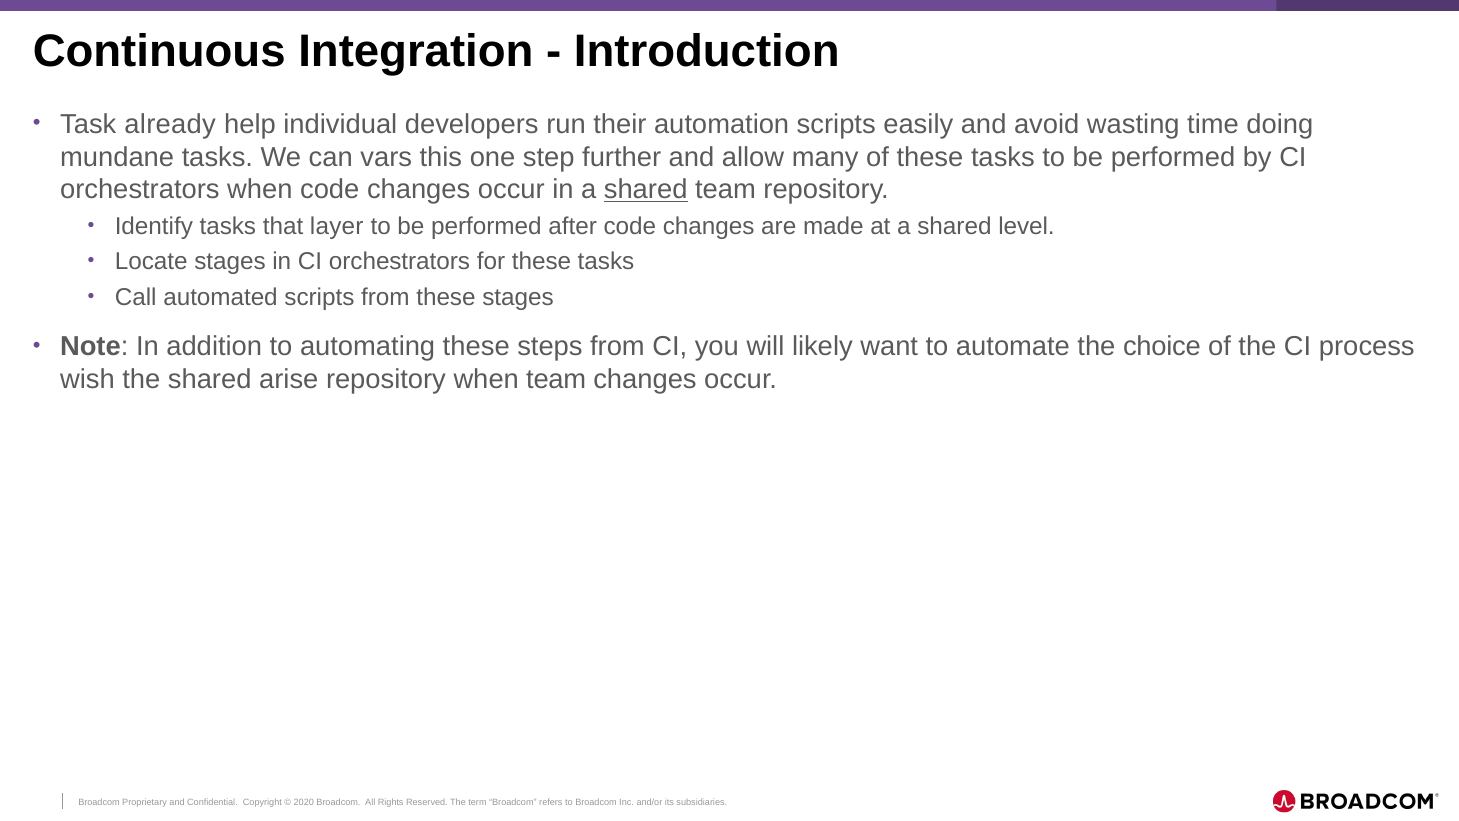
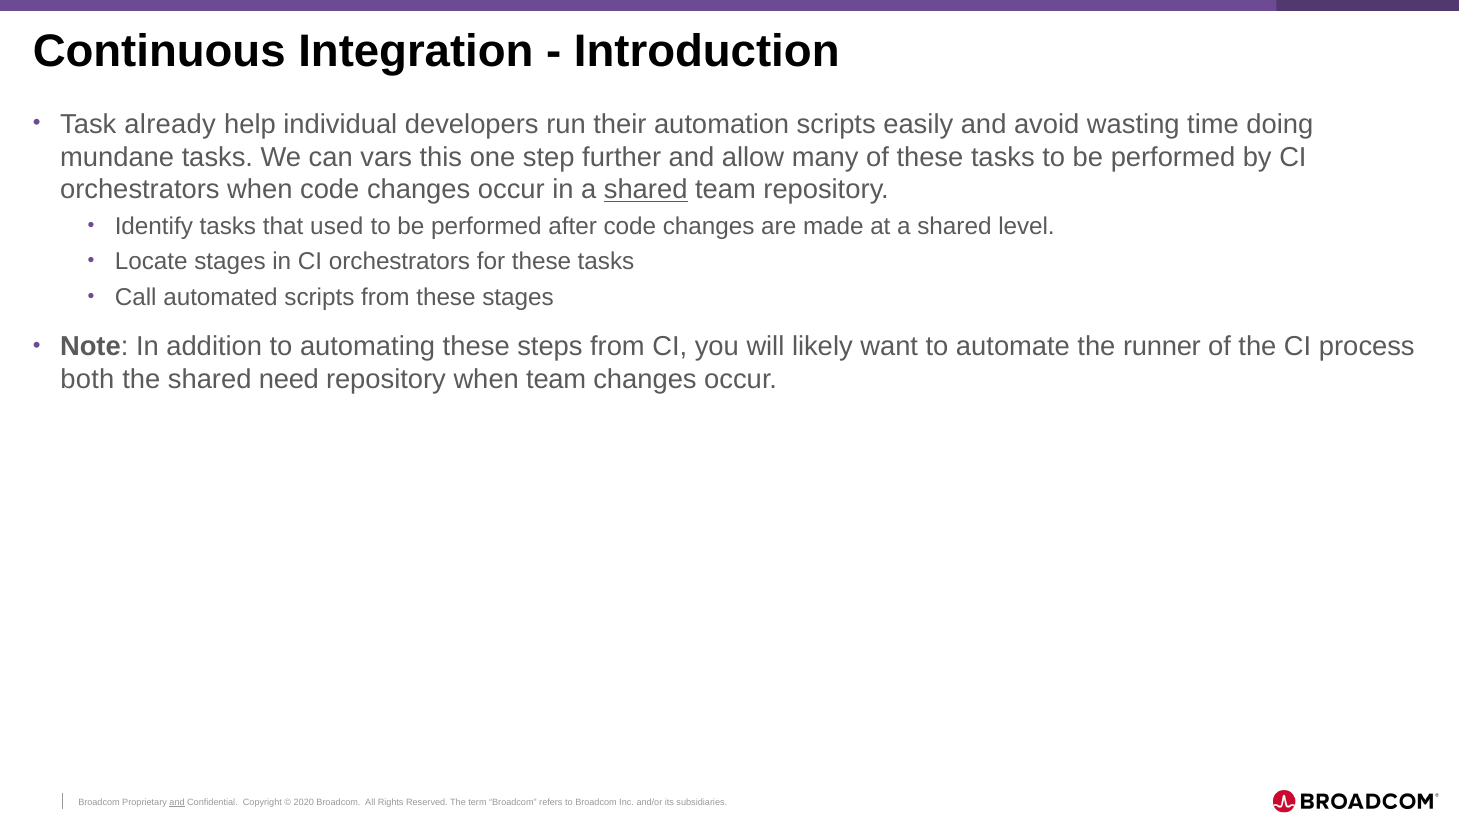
layer: layer -> used
choice: choice -> runner
wish: wish -> both
arise: arise -> need
and at (177, 802) underline: none -> present
